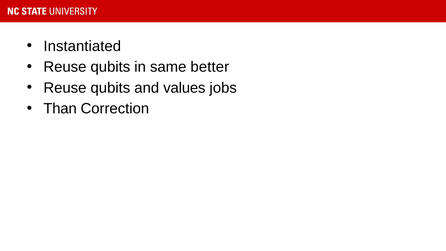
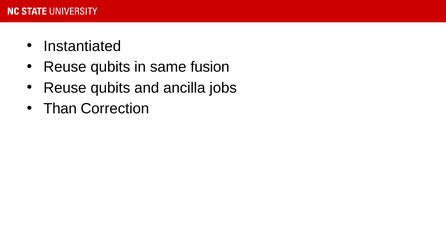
better: better -> fusion
values: values -> ancilla
